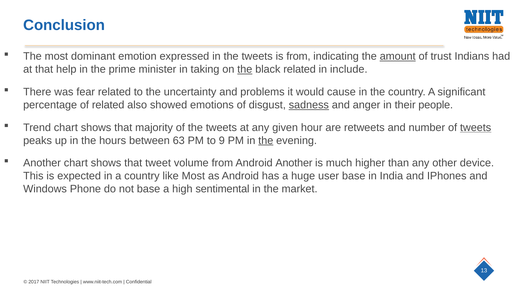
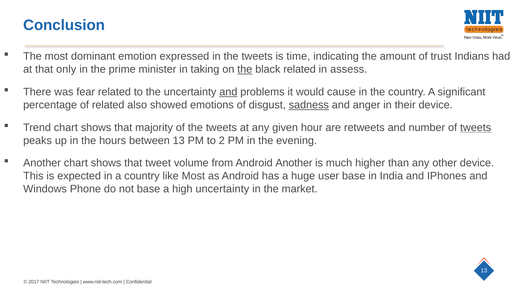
is from: from -> time
amount underline: present -> none
help: help -> only
include: include -> assess
and at (228, 92) underline: none -> present
their people: people -> device
between 63: 63 -> 13
9: 9 -> 2
the at (266, 140) underline: present -> none
high sentimental: sentimental -> uncertainty
